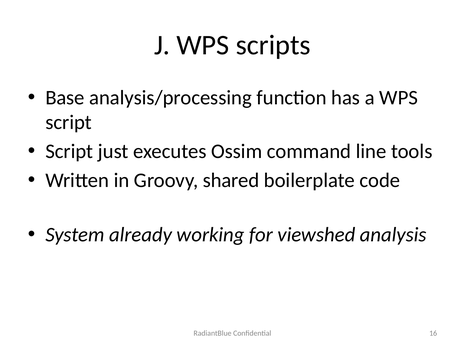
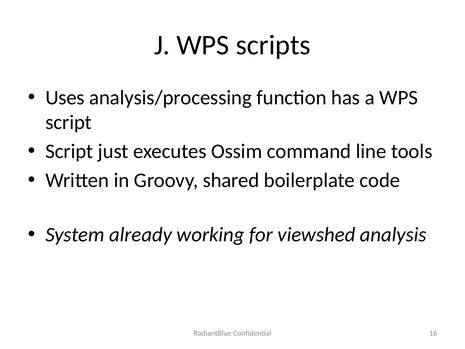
Base: Base -> Uses
